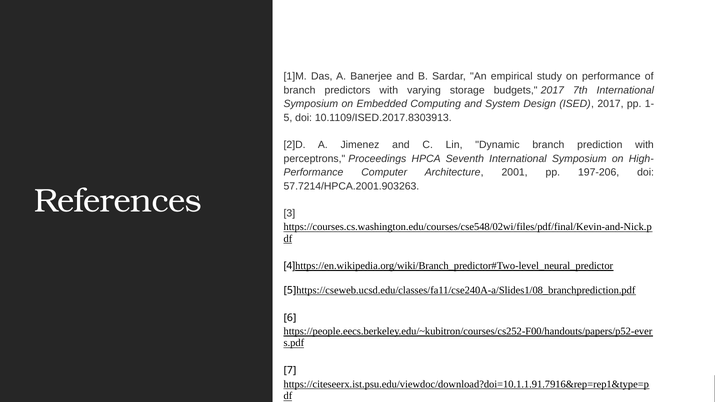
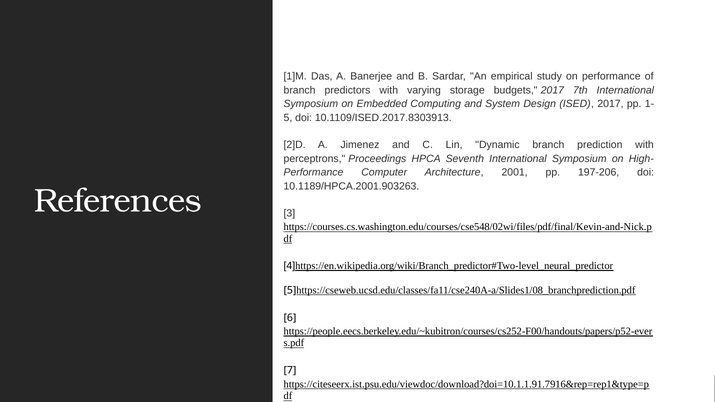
57.7214/HPCA.2001.903263: 57.7214/HPCA.2001.903263 -> 10.1189/HPCA.2001.903263
